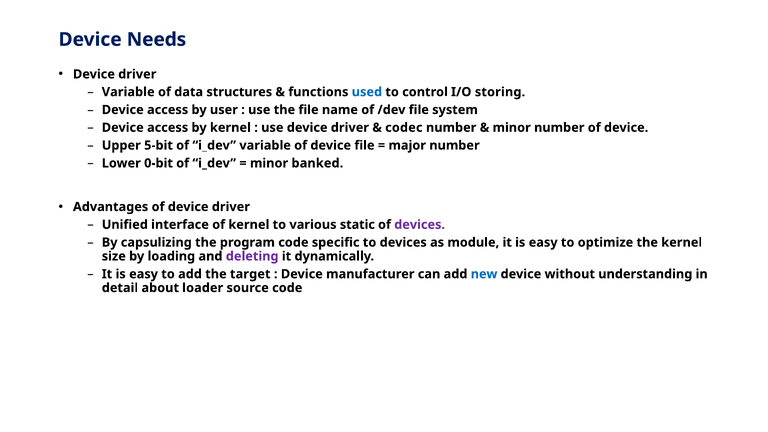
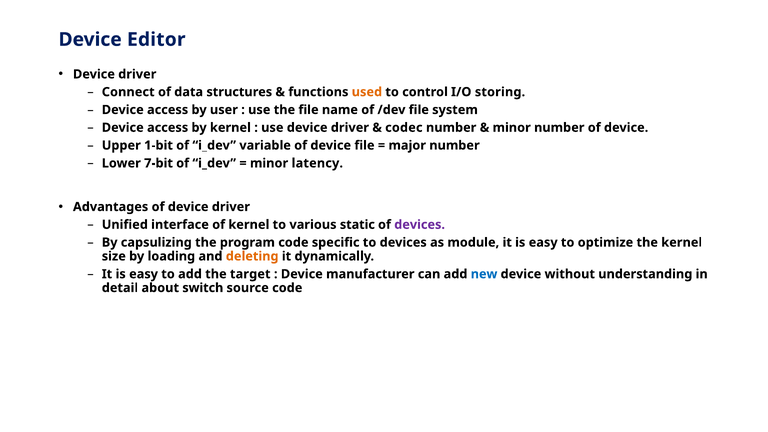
Needs: Needs -> Editor
Variable at (128, 92): Variable -> Connect
used colour: blue -> orange
5-bit: 5-bit -> 1-bit
0-bit: 0-bit -> 7-bit
banked: banked -> latency
deleting colour: purple -> orange
loader: loader -> switch
